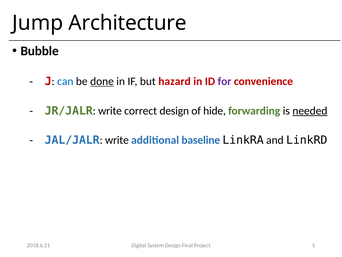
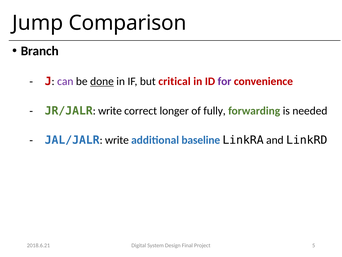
Architecture: Architecture -> Comparison
Bubble: Bubble -> Branch
can colour: blue -> purple
hazard: hazard -> critical
correct design: design -> longer
hide: hide -> fully
needed underline: present -> none
